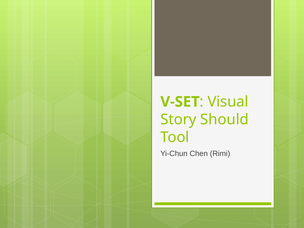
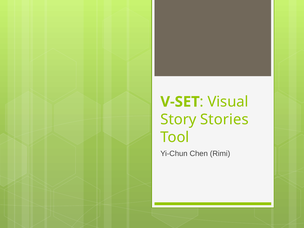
Should: Should -> Stories
